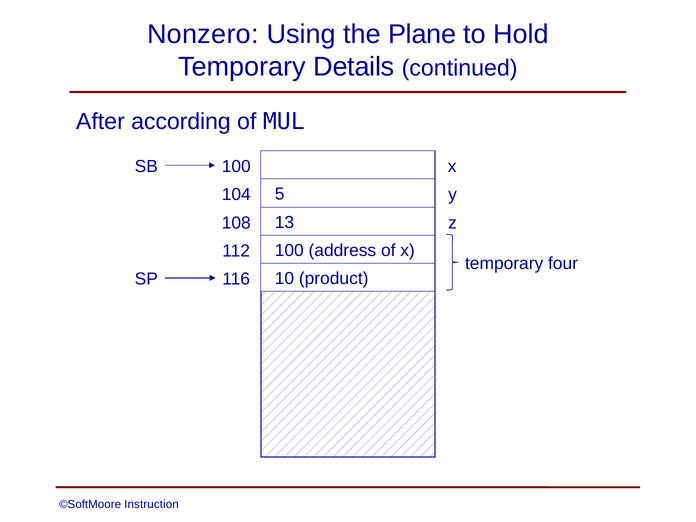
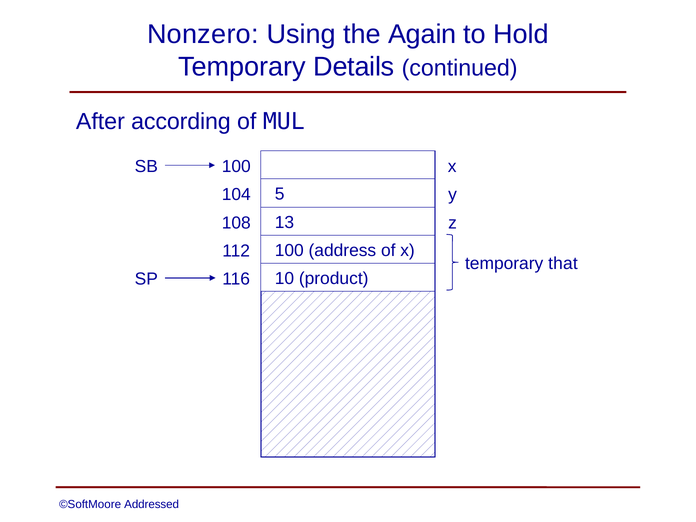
Plane: Plane -> Again
four: four -> that
Instruction: Instruction -> Addressed
